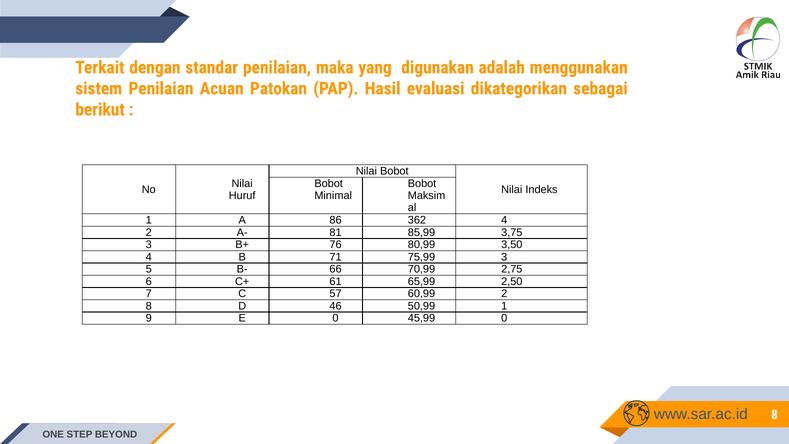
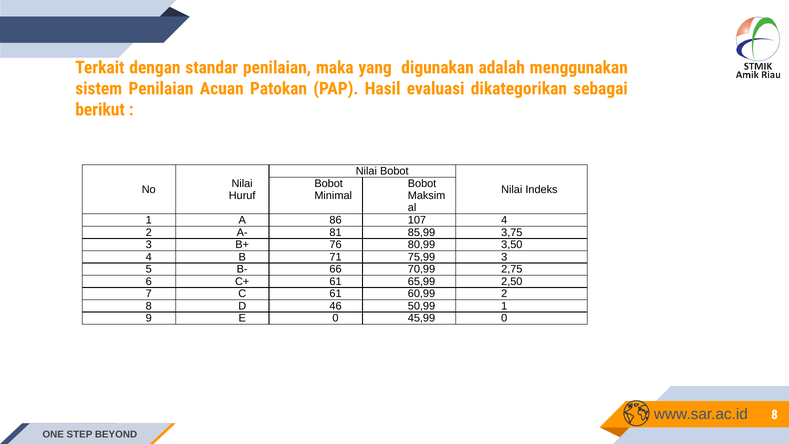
362: 362 -> 107
C 57: 57 -> 61
